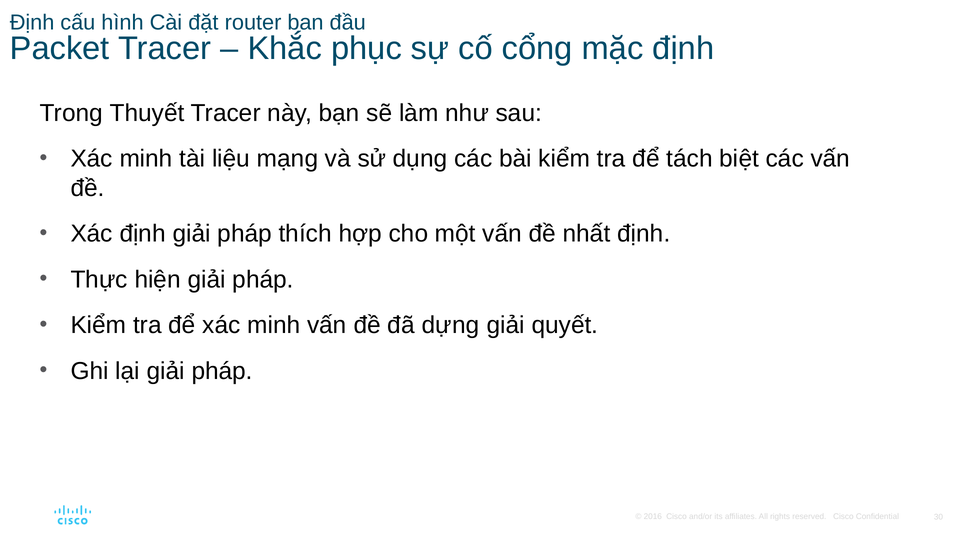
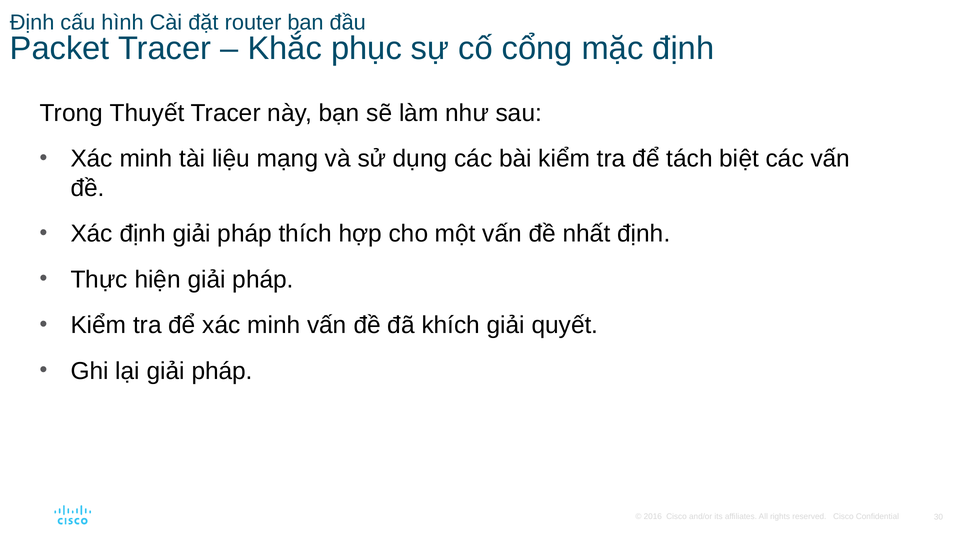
dựng: dựng -> khích
